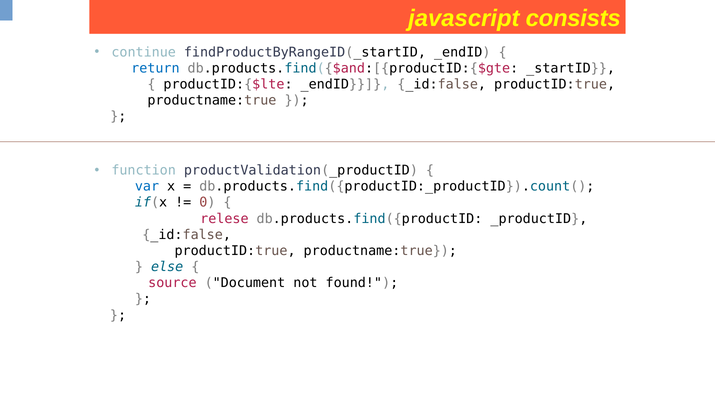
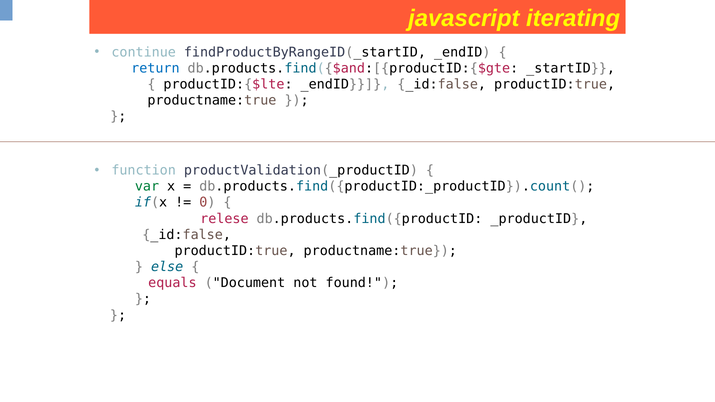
consists: consists -> iterating
var colour: blue -> green
source: source -> equals
